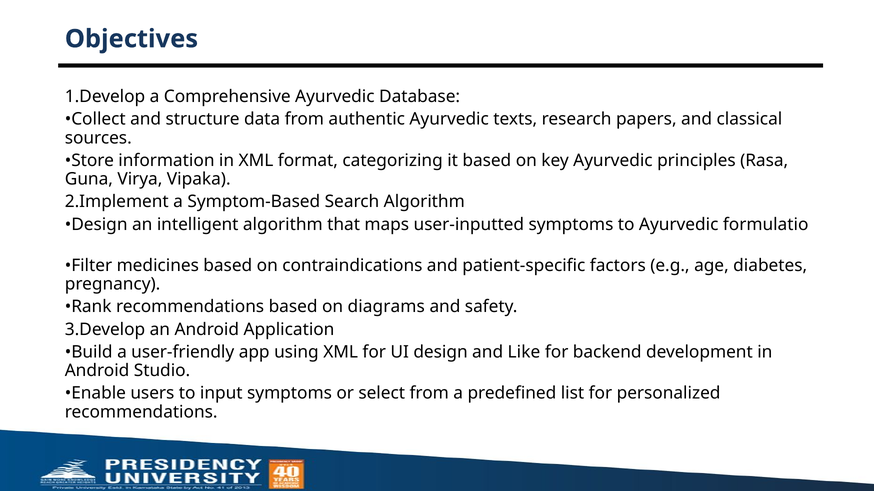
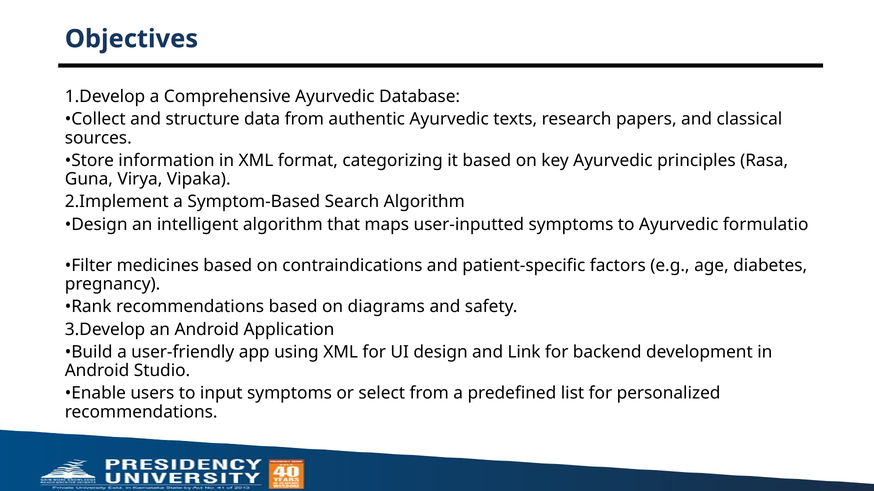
Like: Like -> Link
